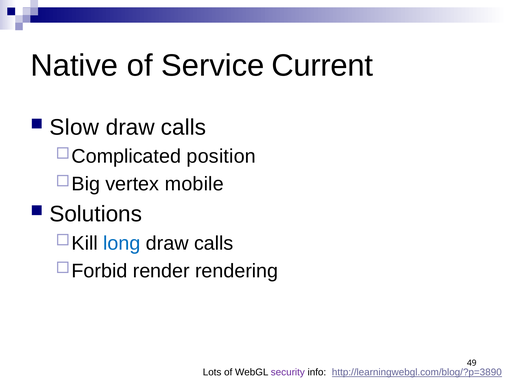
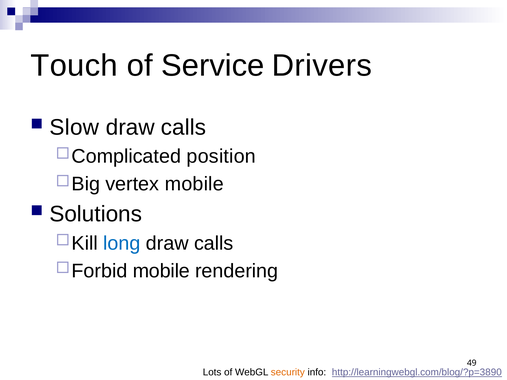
Native: Native -> Touch
Current: Current -> Drivers
render at (161, 271): render -> mobile
security colour: purple -> orange
